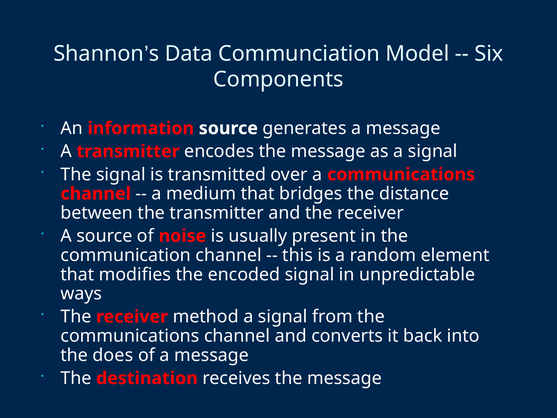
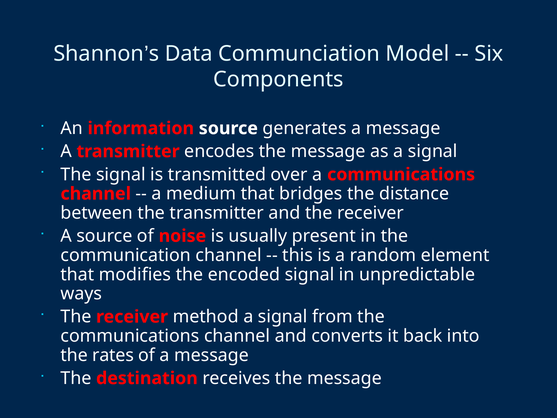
does: does -> rates
